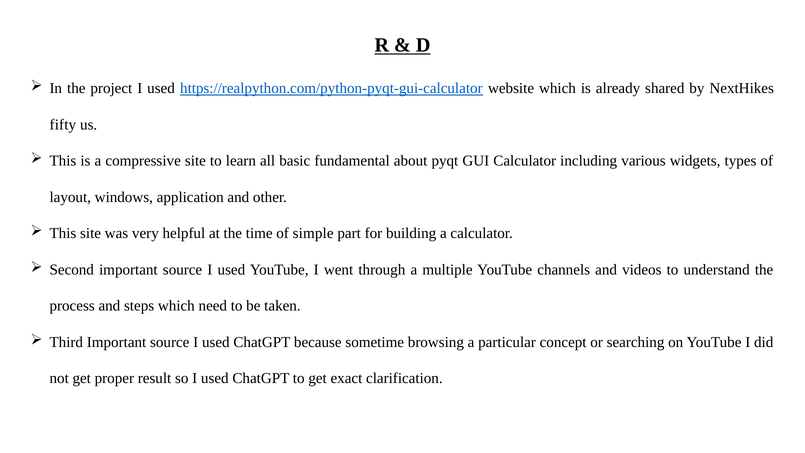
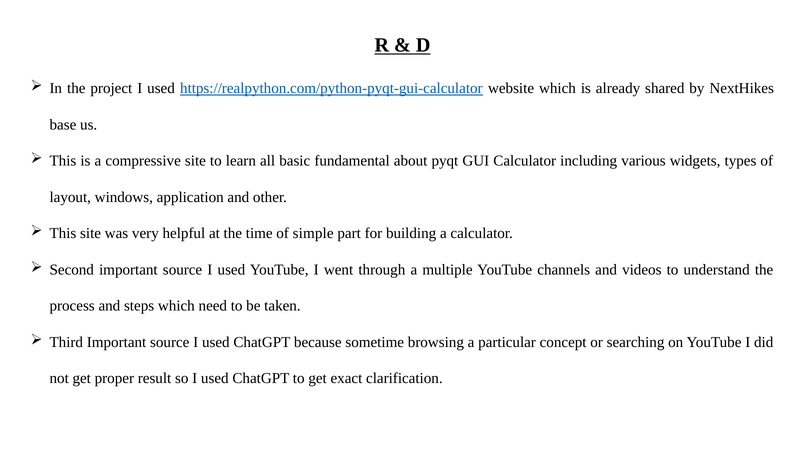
fifty: fifty -> base
